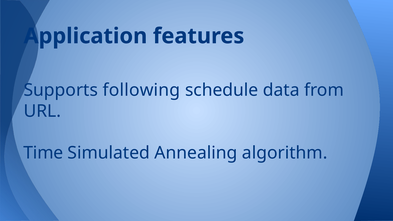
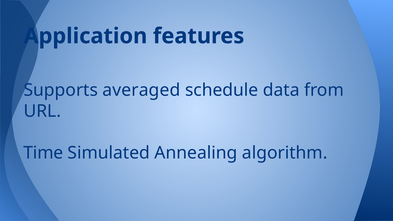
following: following -> averaged
